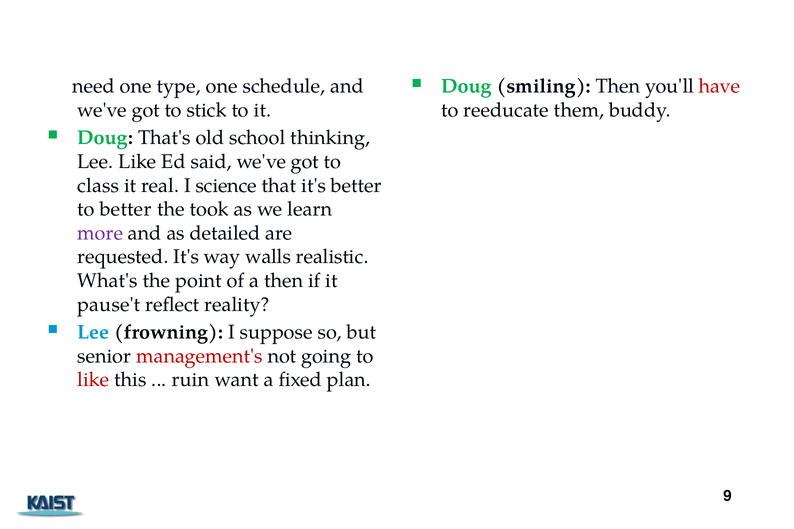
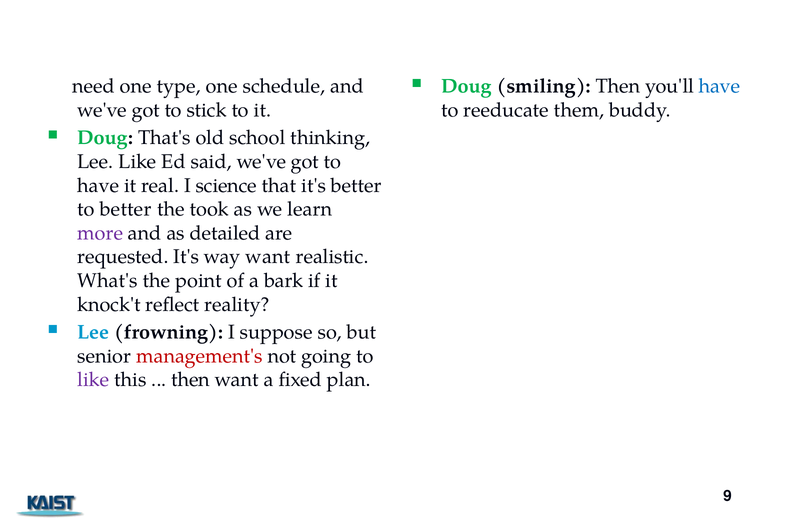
have at (719, 86) colour: red -> blue
class at (98, 186): class -> have
way walls: walls -> want
a then: then -> bark
pause't: pause't -> knock't
like at (93, 380) colour: red -> purple
ruin at (190, 380): ruin -> then
